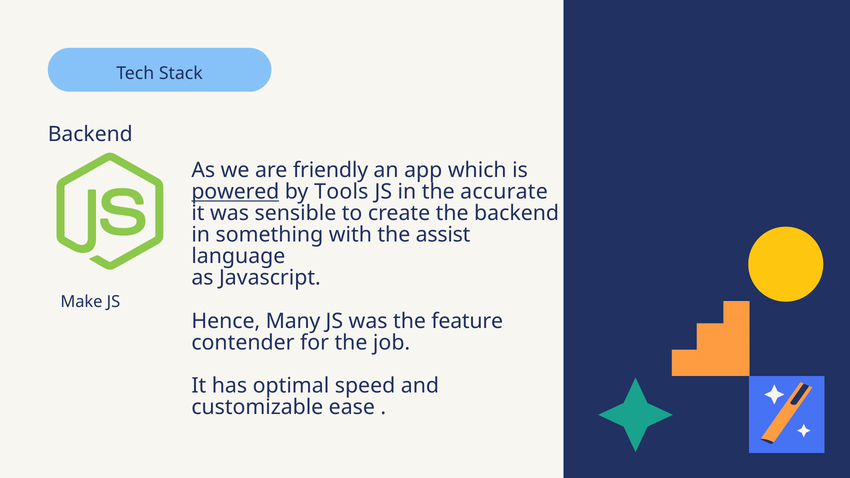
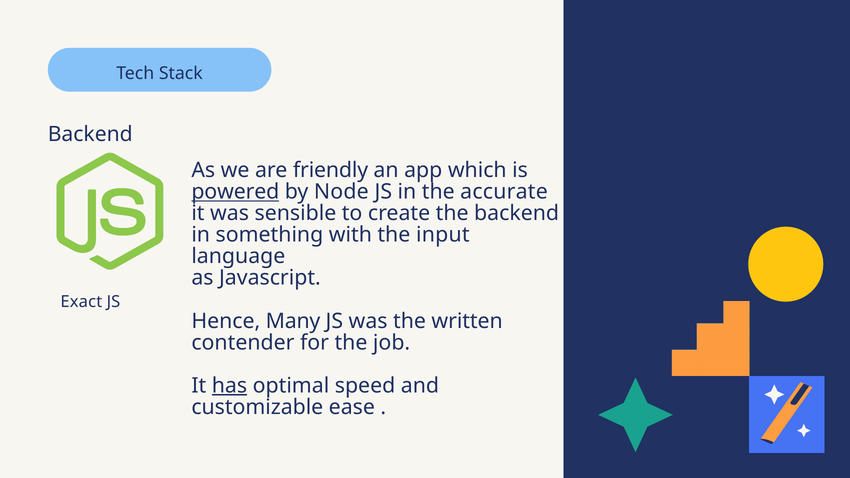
Tools: Tools -> Node
assist: assist -> input
Make: Make -> Exact
feature: feature -> written
has underline: none -> present
